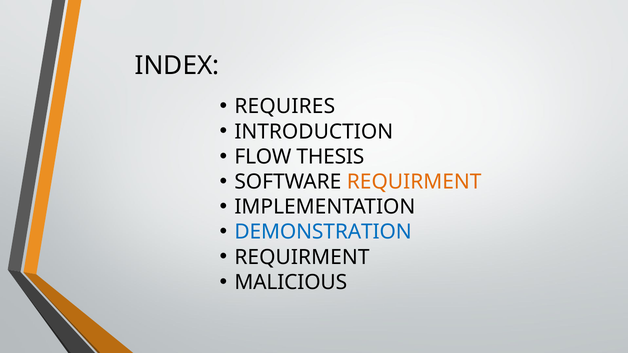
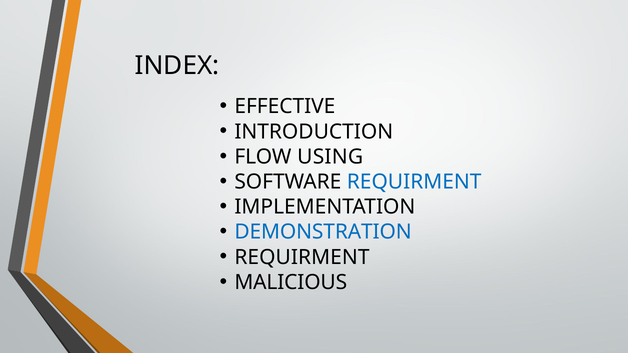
REQUIRES: REQUIRES -> EFFECTIVE
THESIS: THESIS -> USING
REQUIRMENT at (414, 182) colour: orange -> blue
